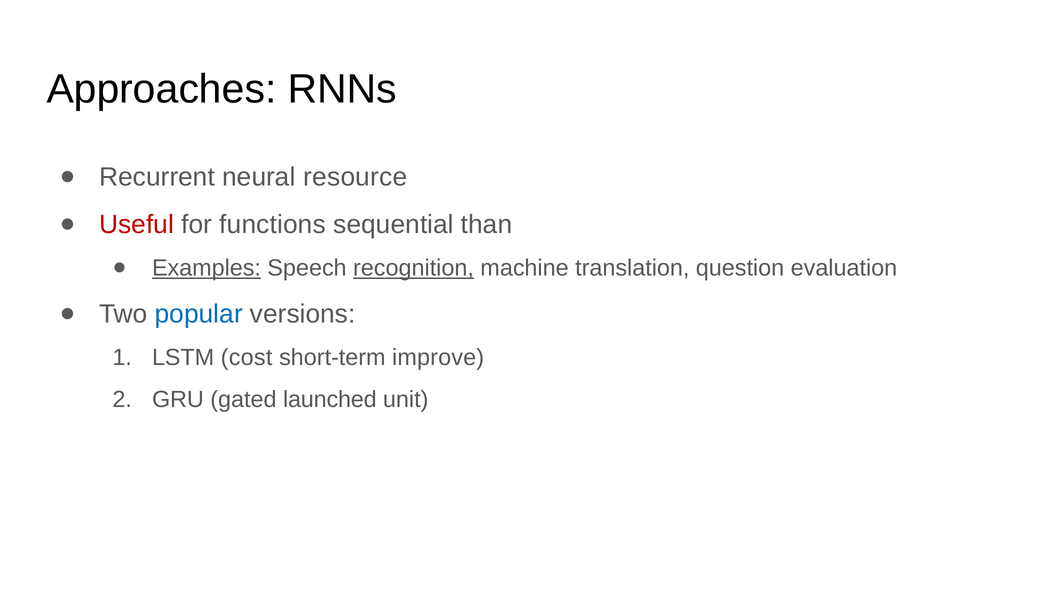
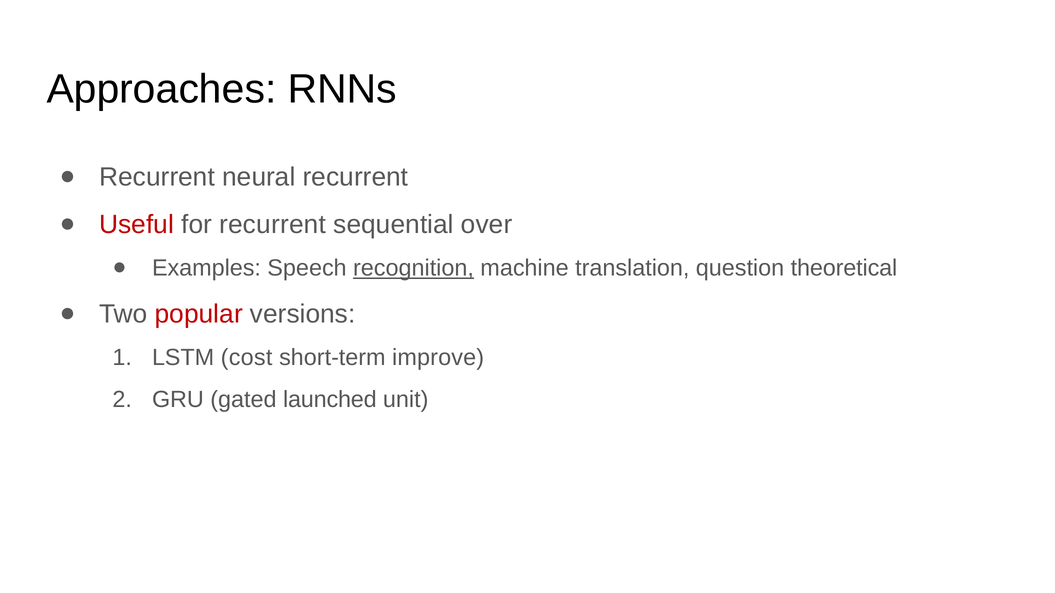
neural resource: resource -> recurrent
for functions: functions -> recurrent
than: than -> over
Examples underline: present -> none
evaluation: evaluation -> theoretical
popular colour: blue -> red
